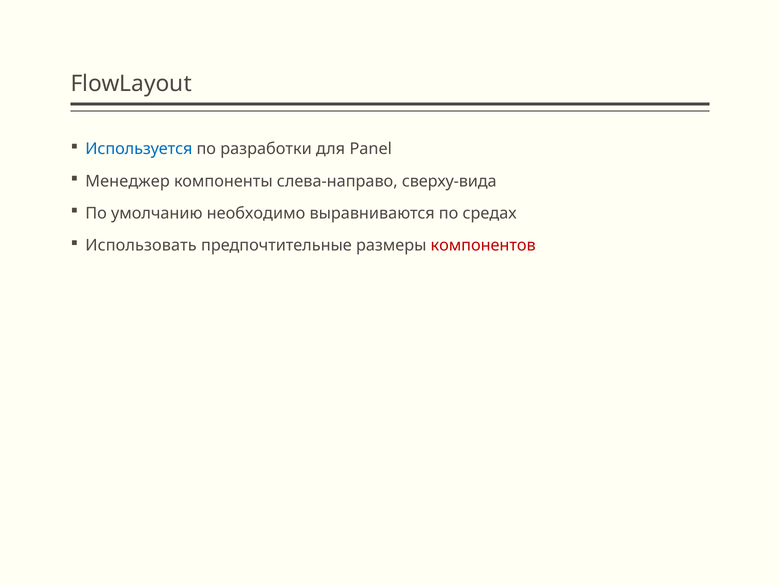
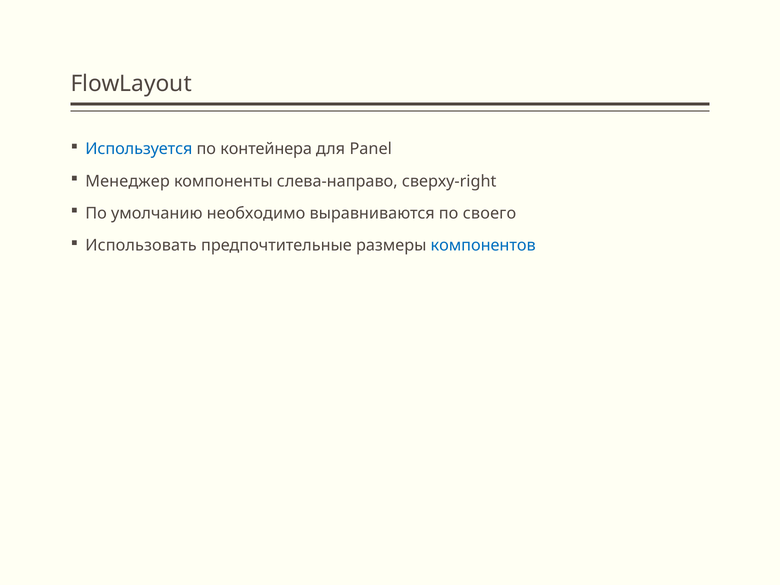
разработки: разработки -> контейнера
сверху-вида: сверху-вида -> сверху-right
средах: средах -> своего
компонентов colour: red -> blue
